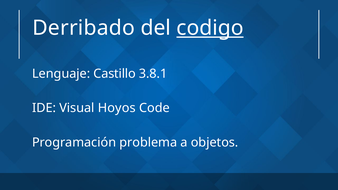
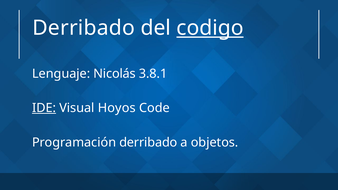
Castillo: Castillo -> Nicolás
IDE underline: none -> present
Programación problema: problema -> derribado
